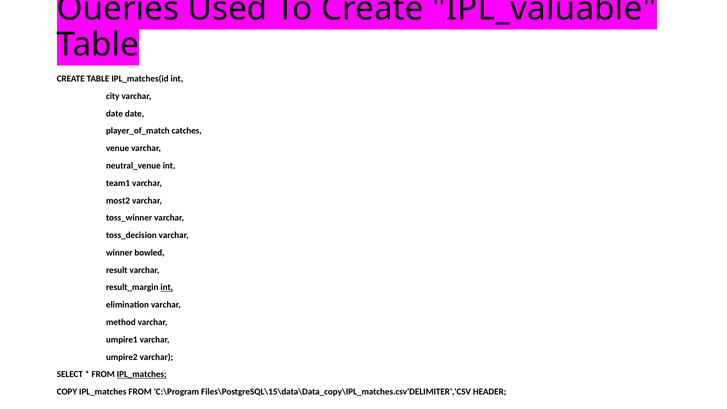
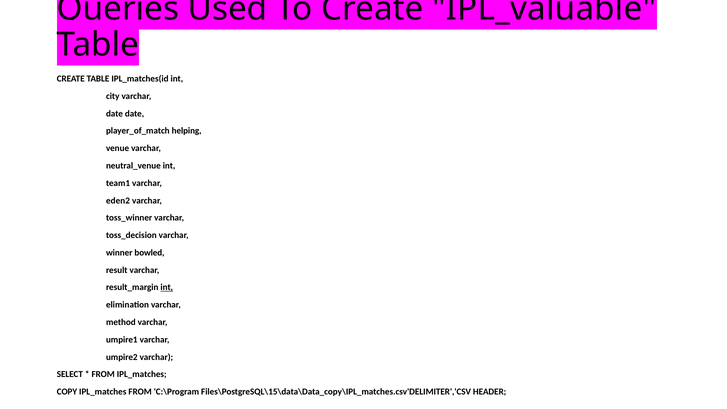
catches: catches -> helping
most2: most2 -> eden2
IPL_matches at (142, 374) underline: present -> none
